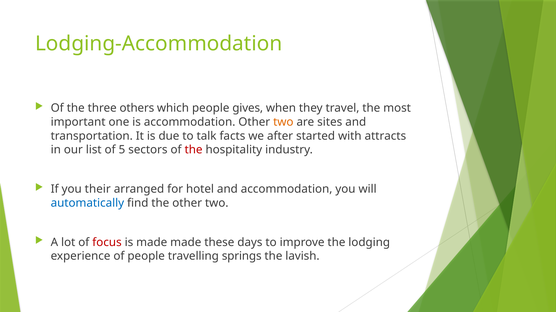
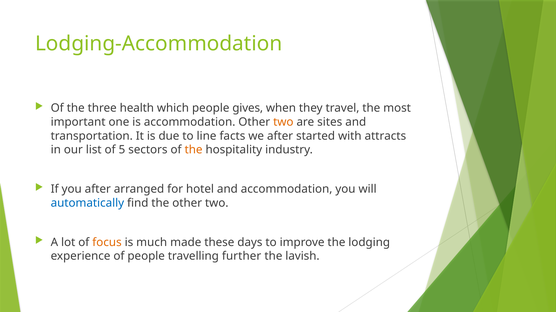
others: others -> health
talk: talk -> line
the at (194, 150) colour: red -> orange
you their: their -> after
focus colour: red -> orange
is made: made -> much
springs: springs -> further
